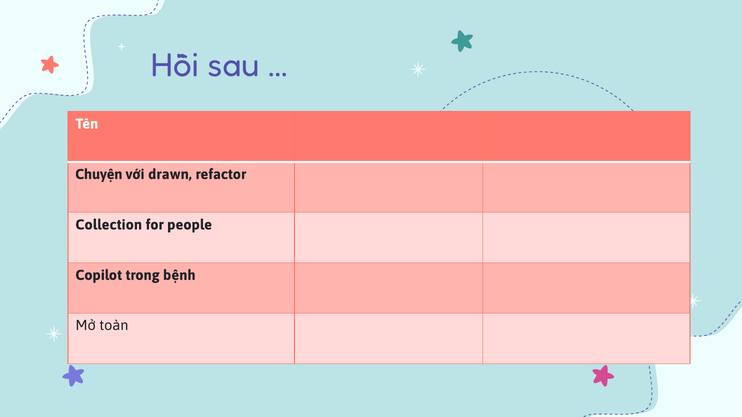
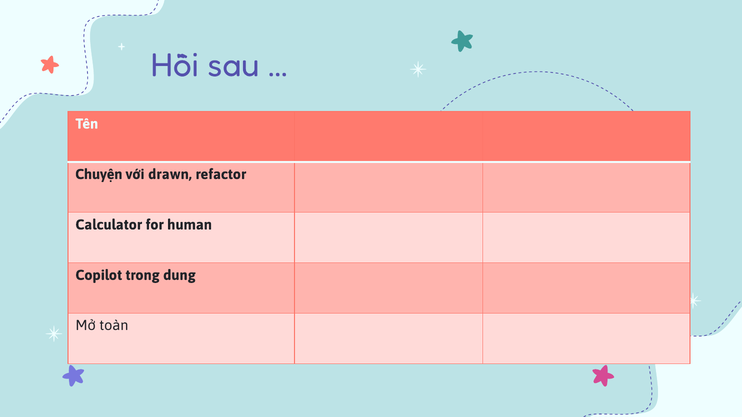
Collection: Collection -> Calculator
people: people -> human
bệnh: bệnh -> dung
